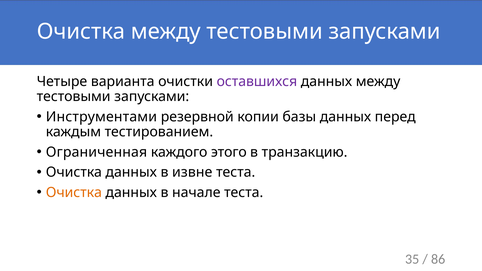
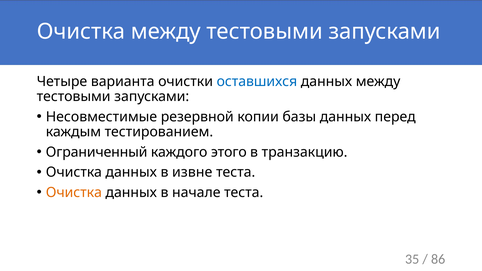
оставшихся colour: purple -> blue
Инструментами: Инструментами -> Несовместимые
Ограниченная: Ограниченная -> Ограниченный
